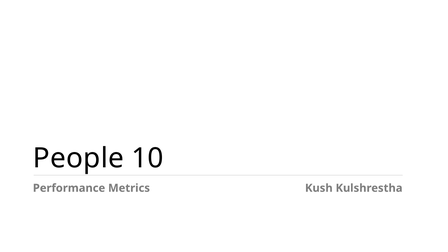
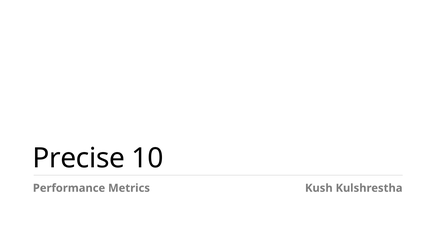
People: People -> Precise
